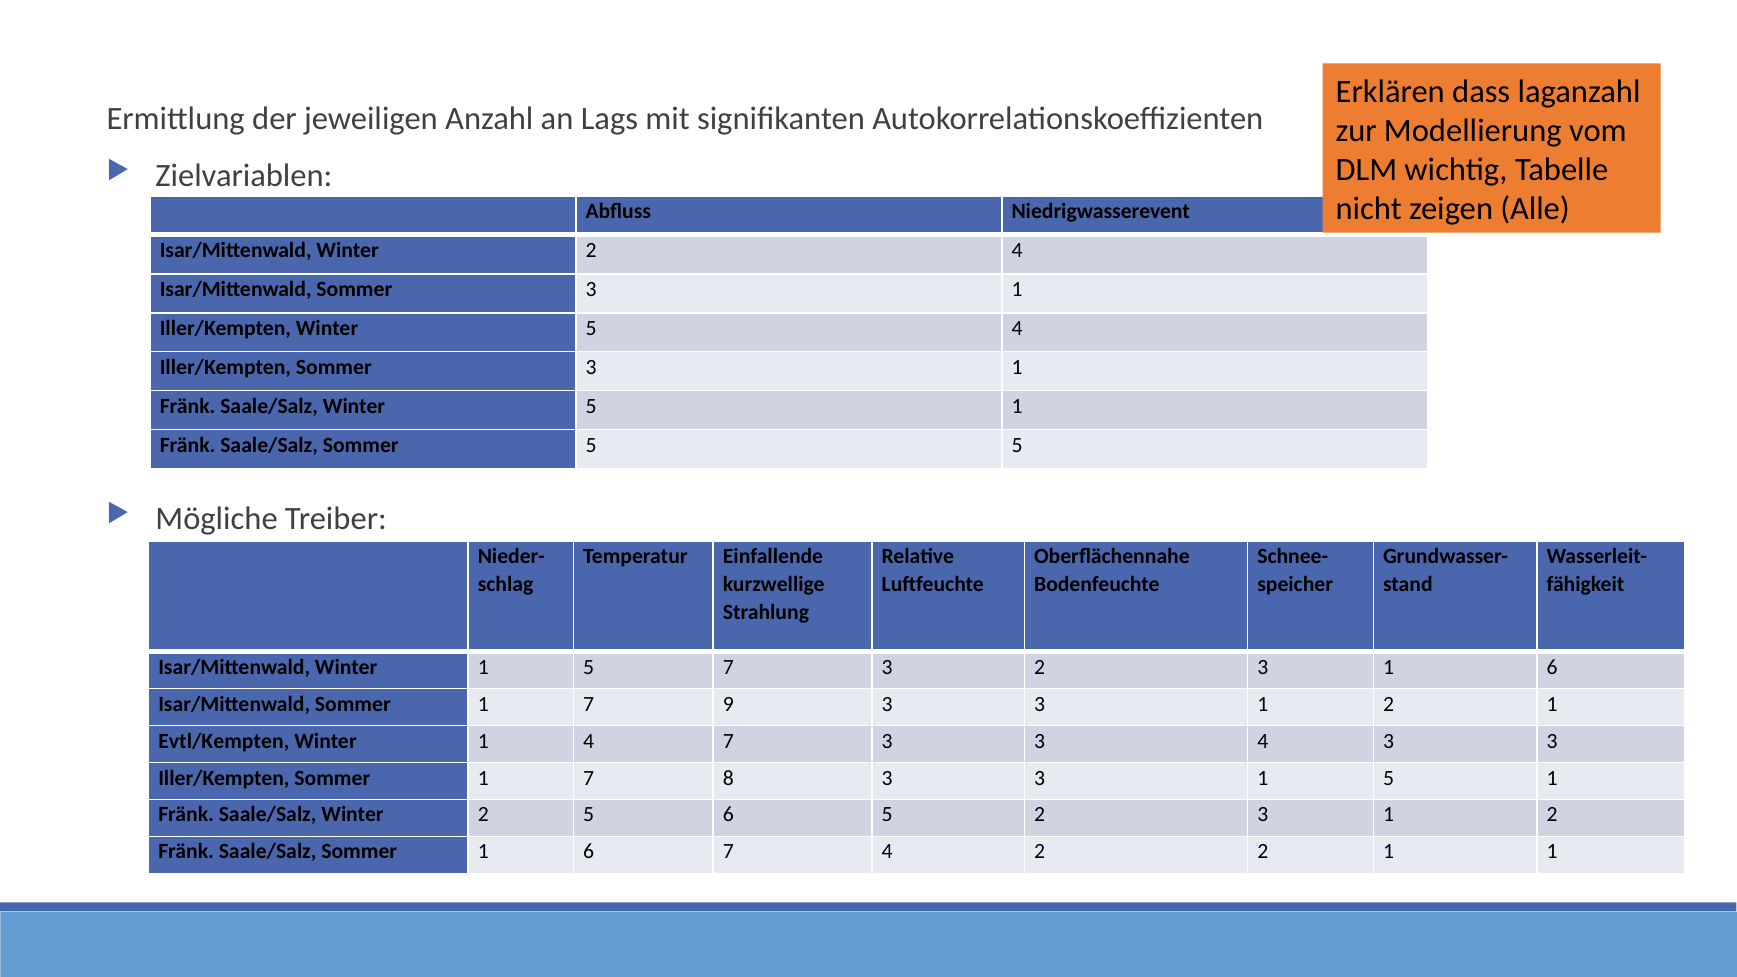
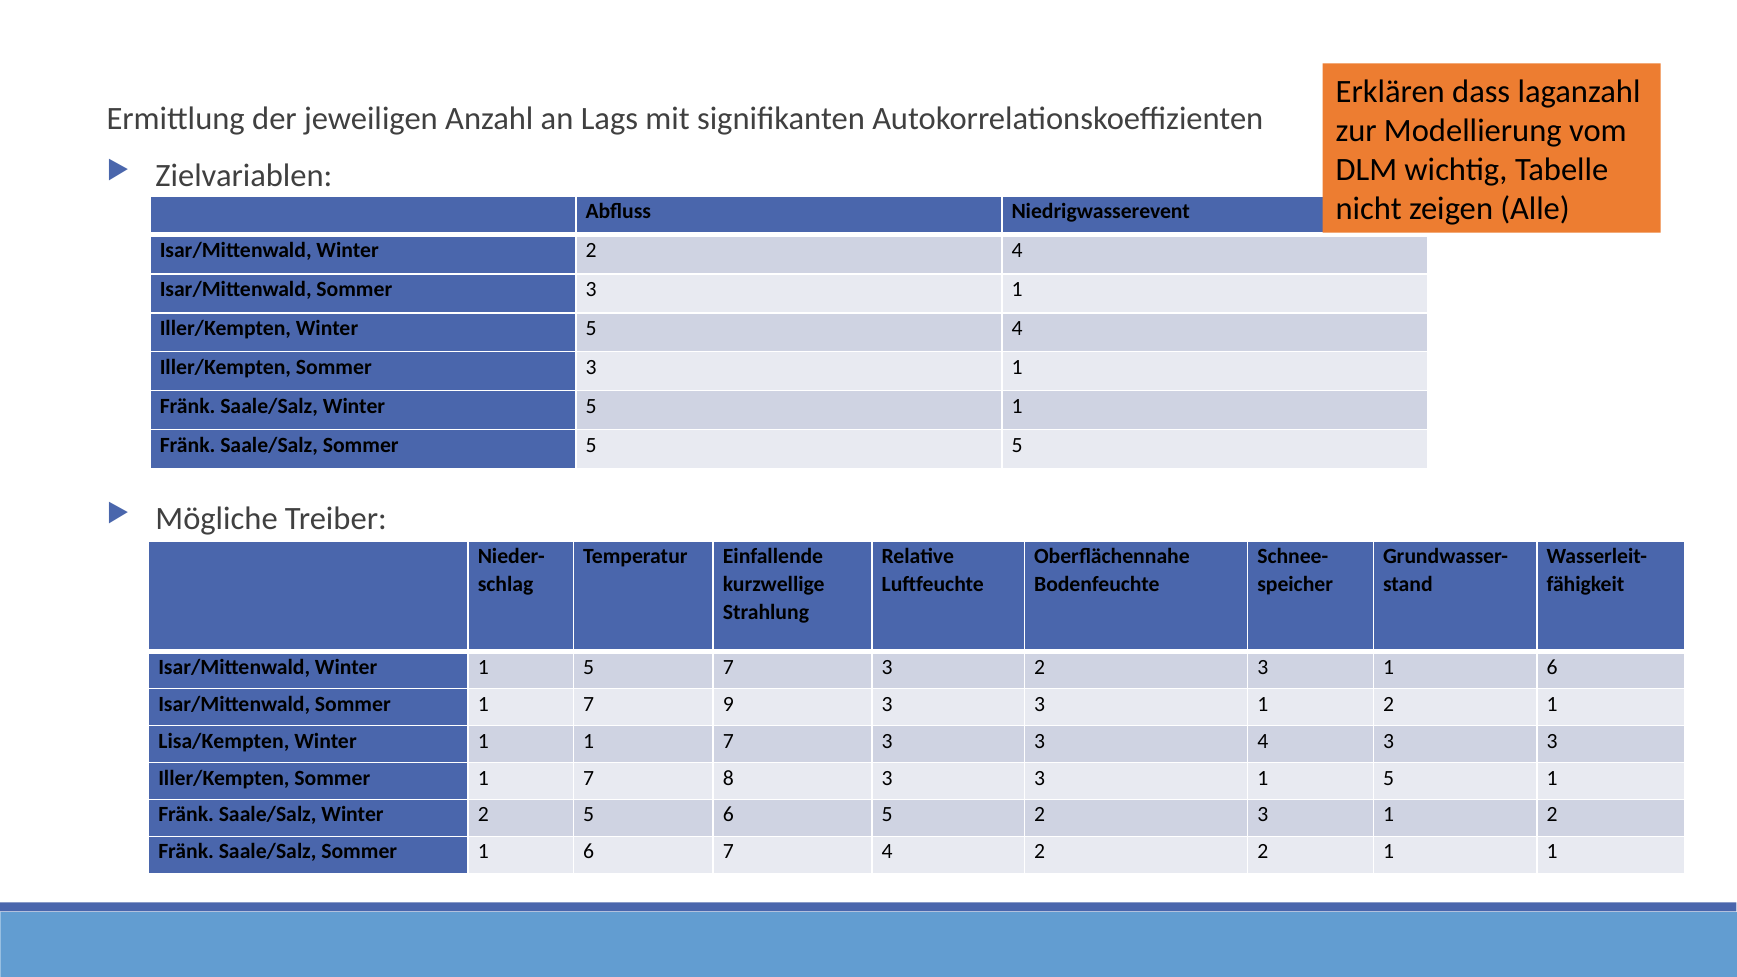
Evtl/Kempten: Evtl/Kempten -> Lisa/Kempten
Winter 1 4: 4 -> 1
